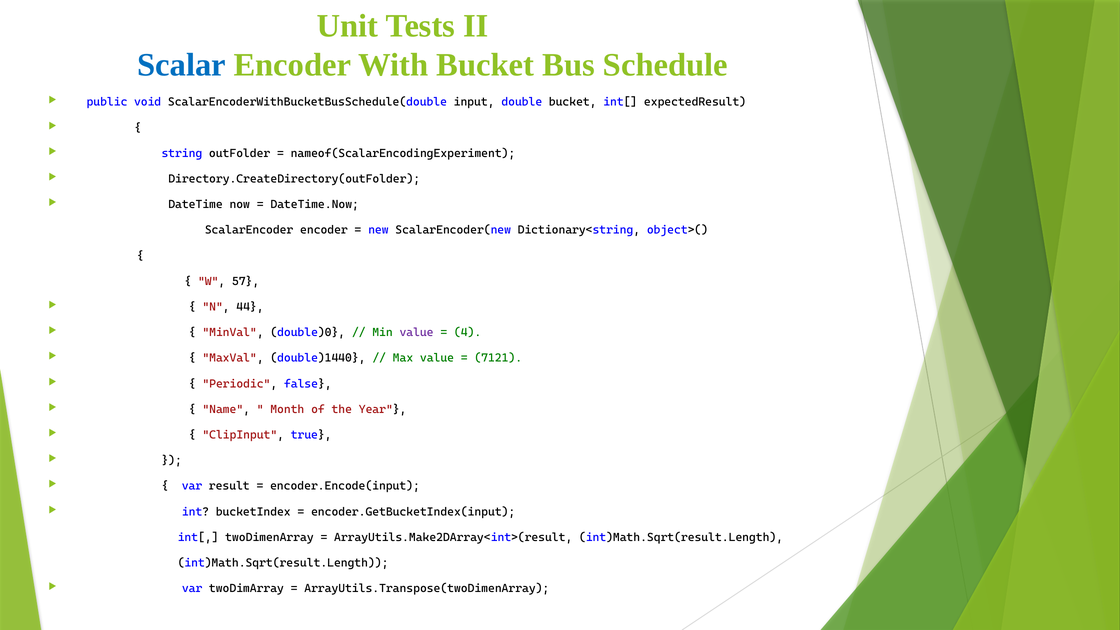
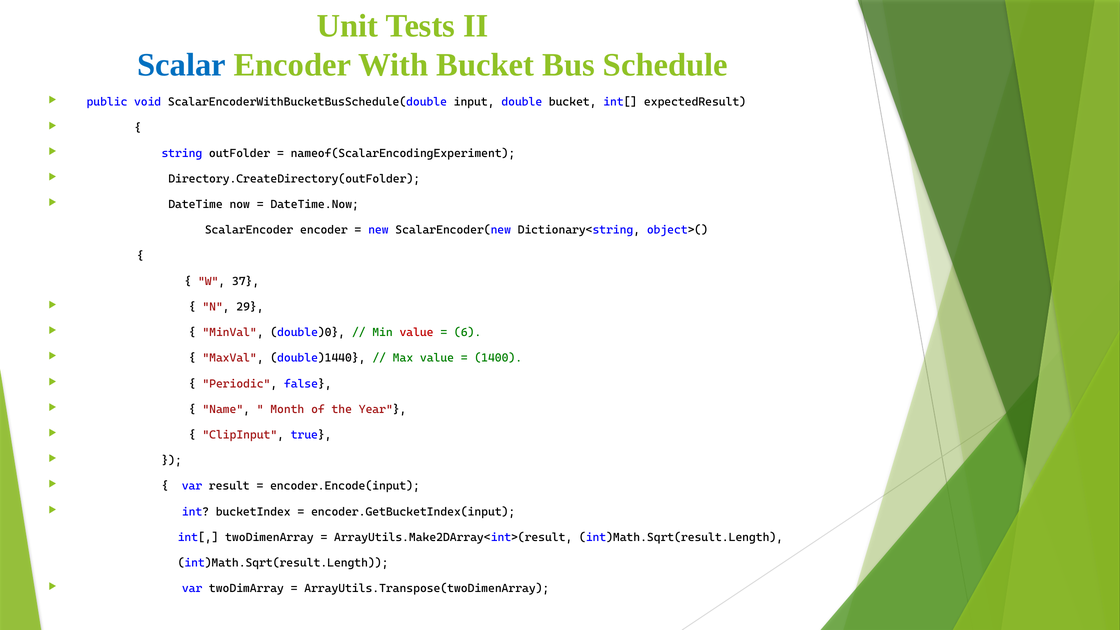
57: 57 -> 37
44: 44 -> 29
value at (417, 333) colour: purple -> red
4: 4 -> 6
7121: 7121 -> 1400
